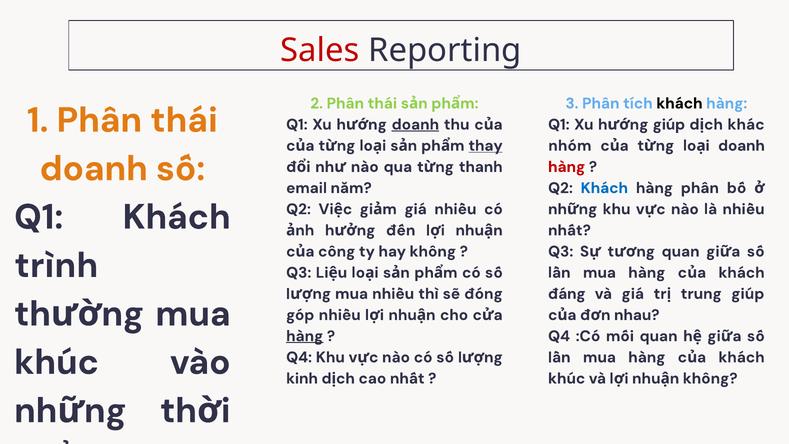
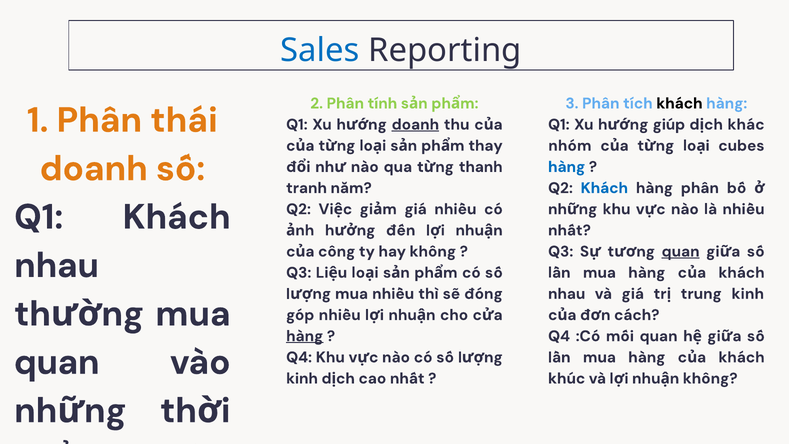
Sales colour: red -> blue
thái at (382, 103): thái -> tính
thay underline: present -> none
doanh at (741, 146): doanh -> cubes
hàng at (567, 167) colour: red -> blue
email: email -> tranh
quan at (681, 251) underline: none -> present
trình at (56, 265): trình -> nhau
đáng at (567, 294): đáng -> nhau
trung giúp: giúp -> kinh
nhau: nhau -> cách
khúc at (57, 362): khúc -> quan
